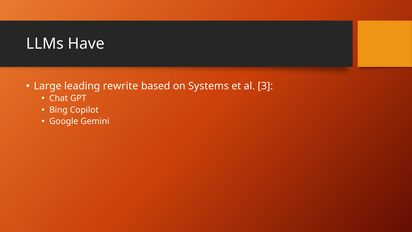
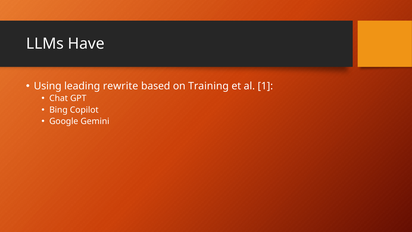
Large: Large -> Using
Systems: Systems -> Training
3: 3 -> 1
